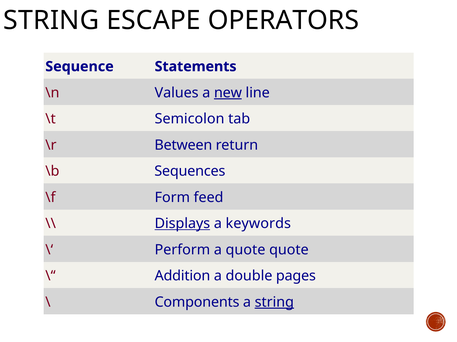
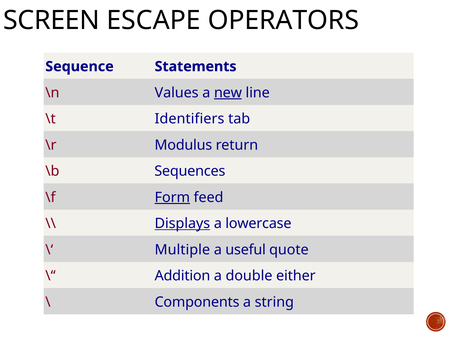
STRING at (51, 20): STRING -> SCREEN
Semicolon: Semicolon -> Identifiers
Between: Between -> Modulus
Form underline: none -> present
keywords: keywords -> lowercase
Perform: Perform -> Multiple
a quote: quote -> useful
pages: pages -> either
string at (274, 303) underline: present -> none
